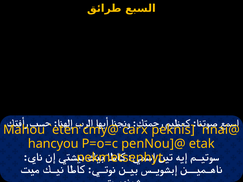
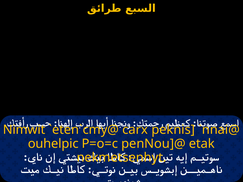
Mahou: Mahou -> Nimwit
hancyou: hancyou -> ouhelpic
